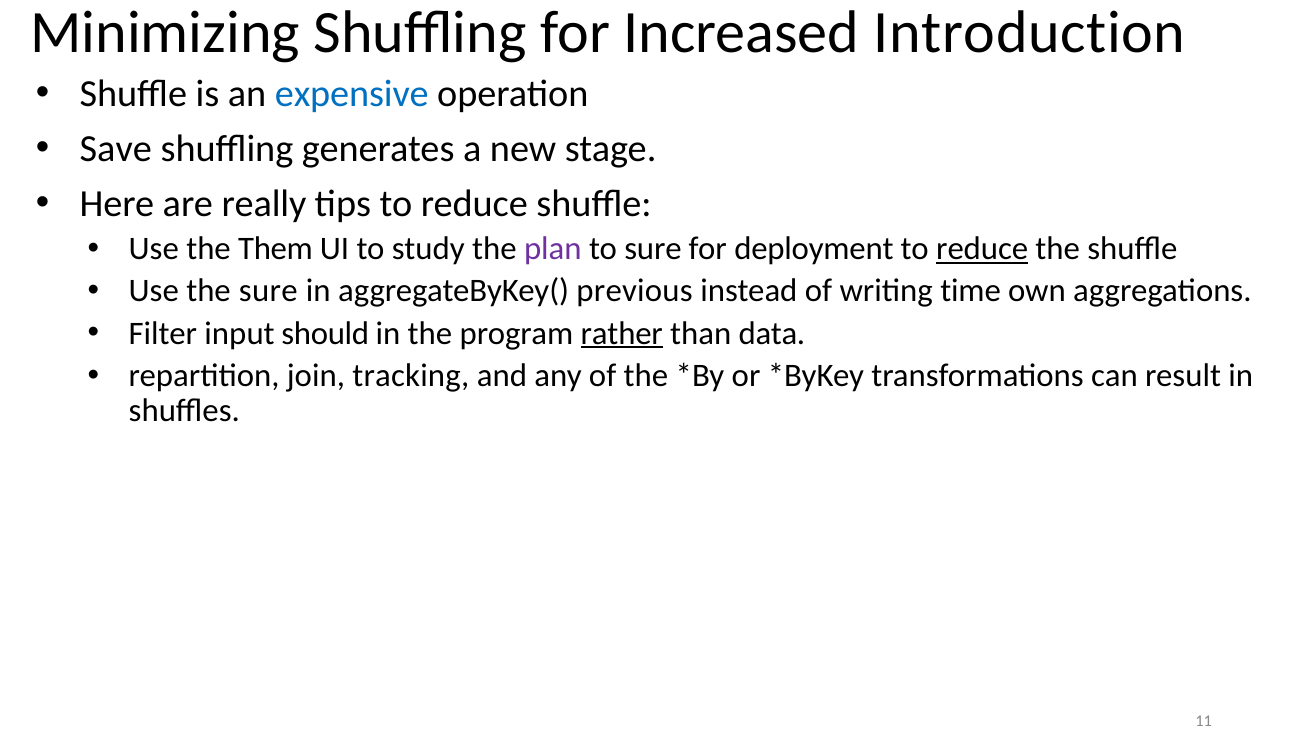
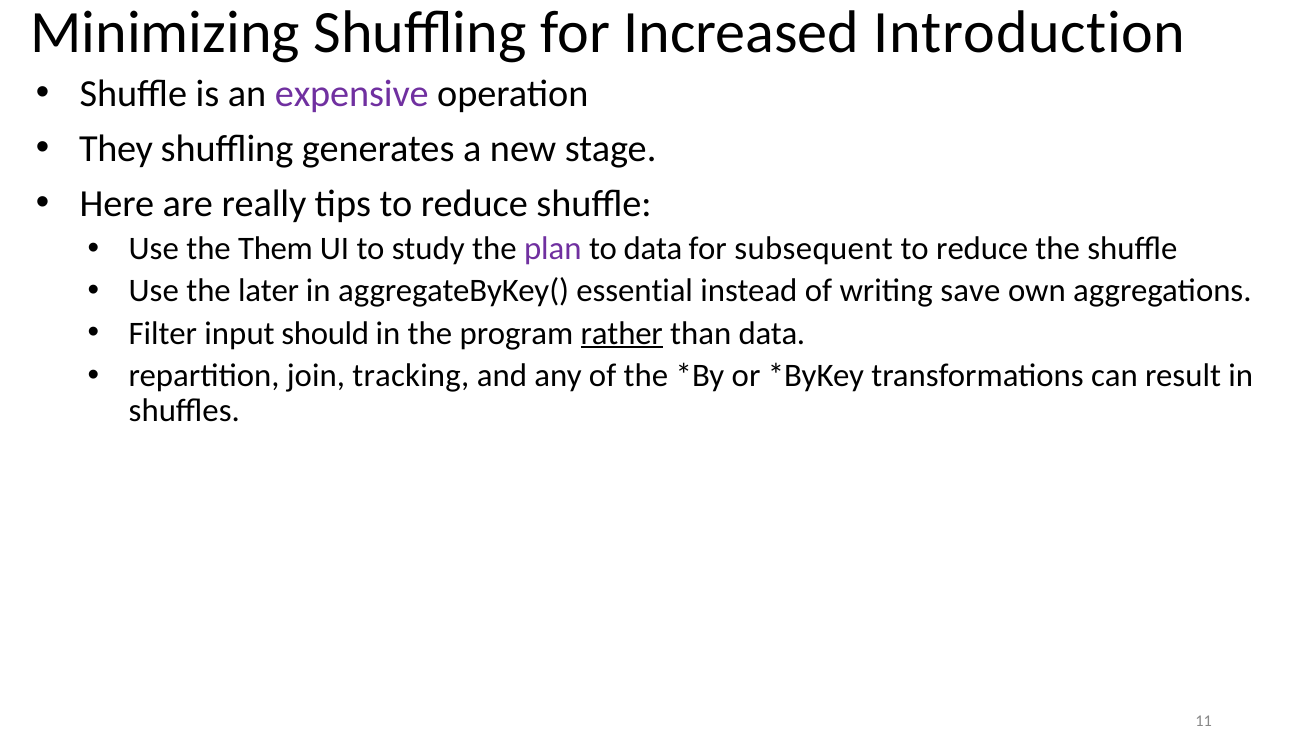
expensive colour: blue -> purple
Save: Save -> They
to sure: sure -> data
deployment: deployment -> subsequent
reduce at (982, 249) underline: present -> none
the sure: sure -> later
previous: previous -> essential
time: time -> save
